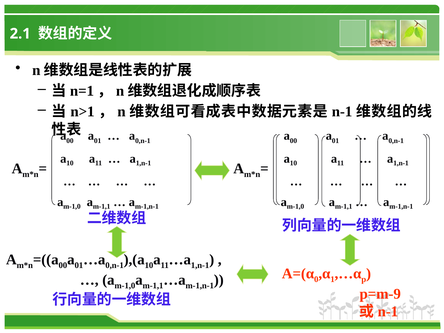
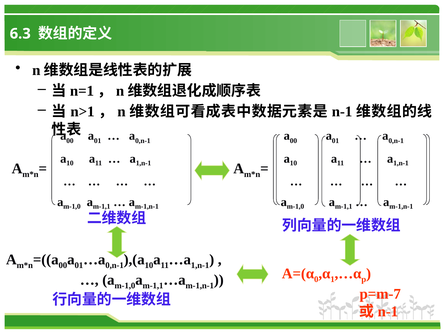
2.1: 2.1 -> 6.3
p=m-9: p=m-9 -> p=m-7
